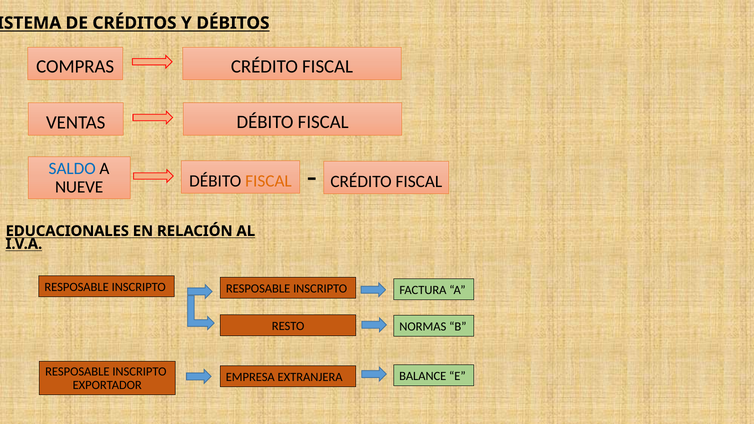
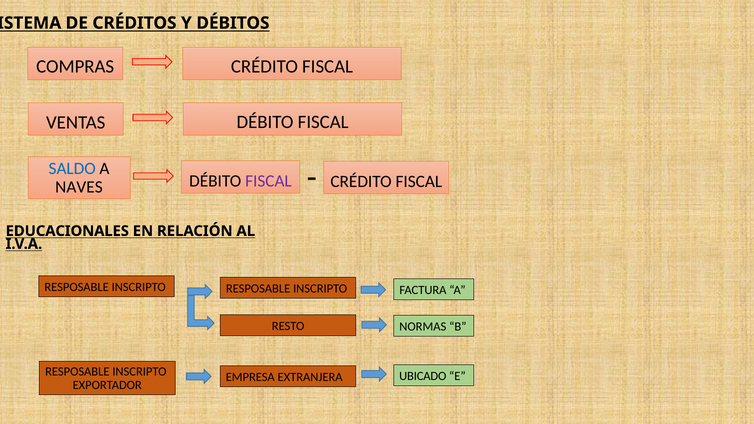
NUEVE: NUEVE -> NAVES
FISCAL at (268, 181) colour: orange -> purple
BALANCE: BALANCE -> UBICADO
